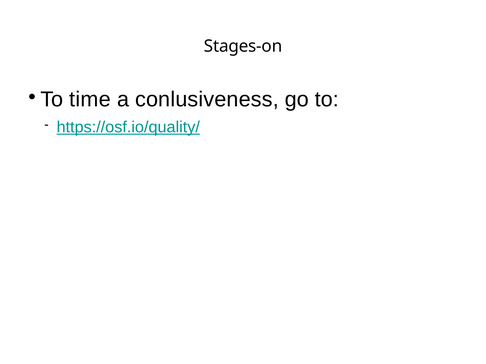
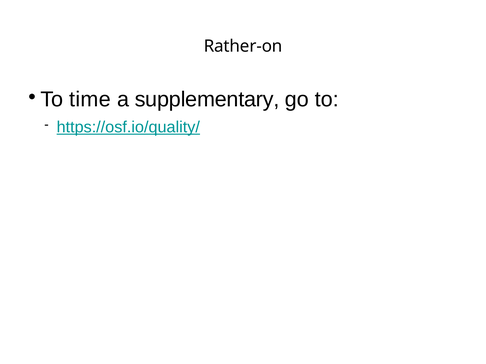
Stages-on: Stages-on -> Rather-on
conlusiveness: conlusiveness -> supplementary
